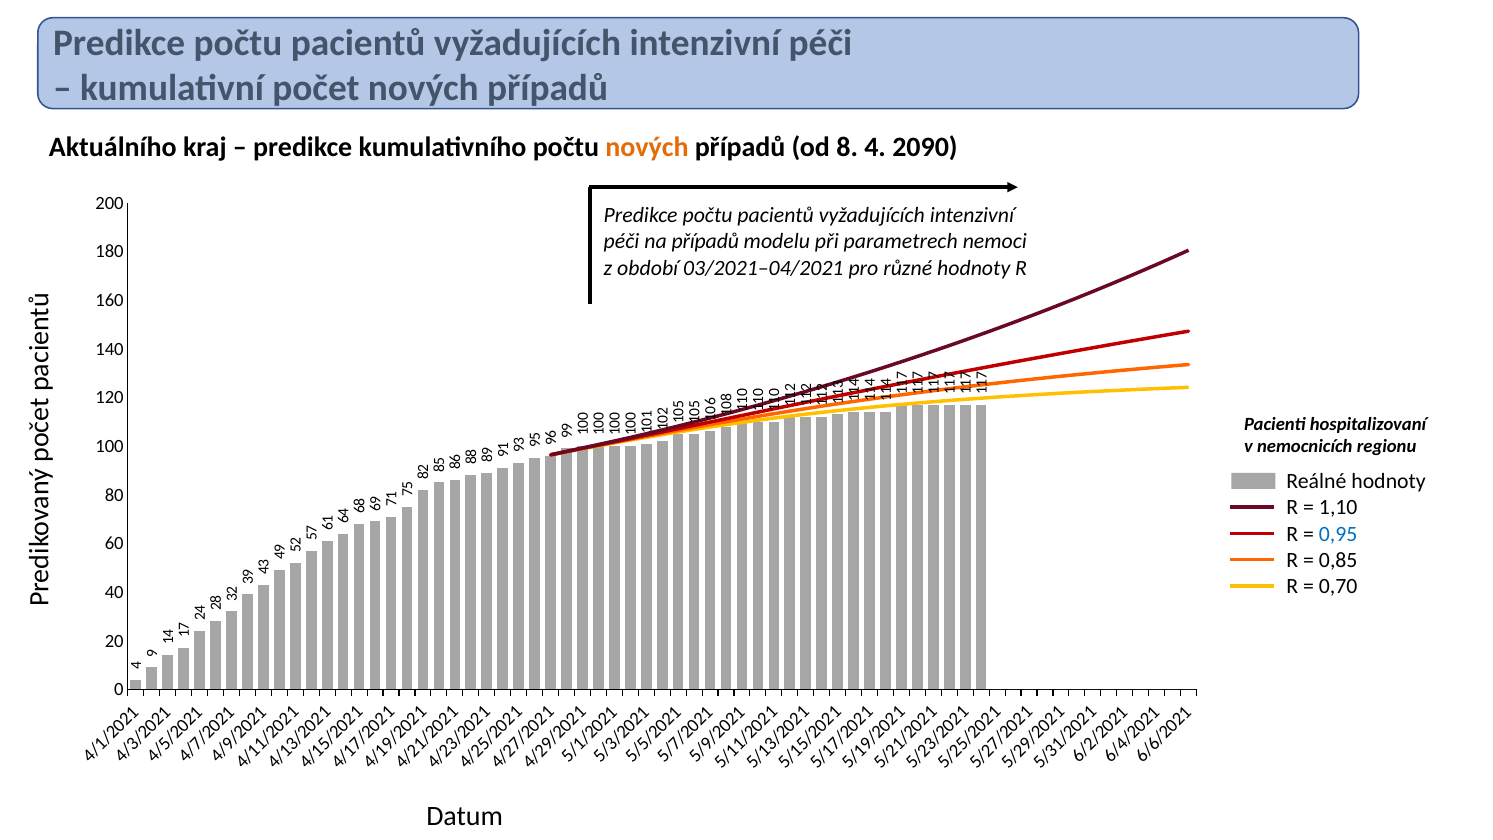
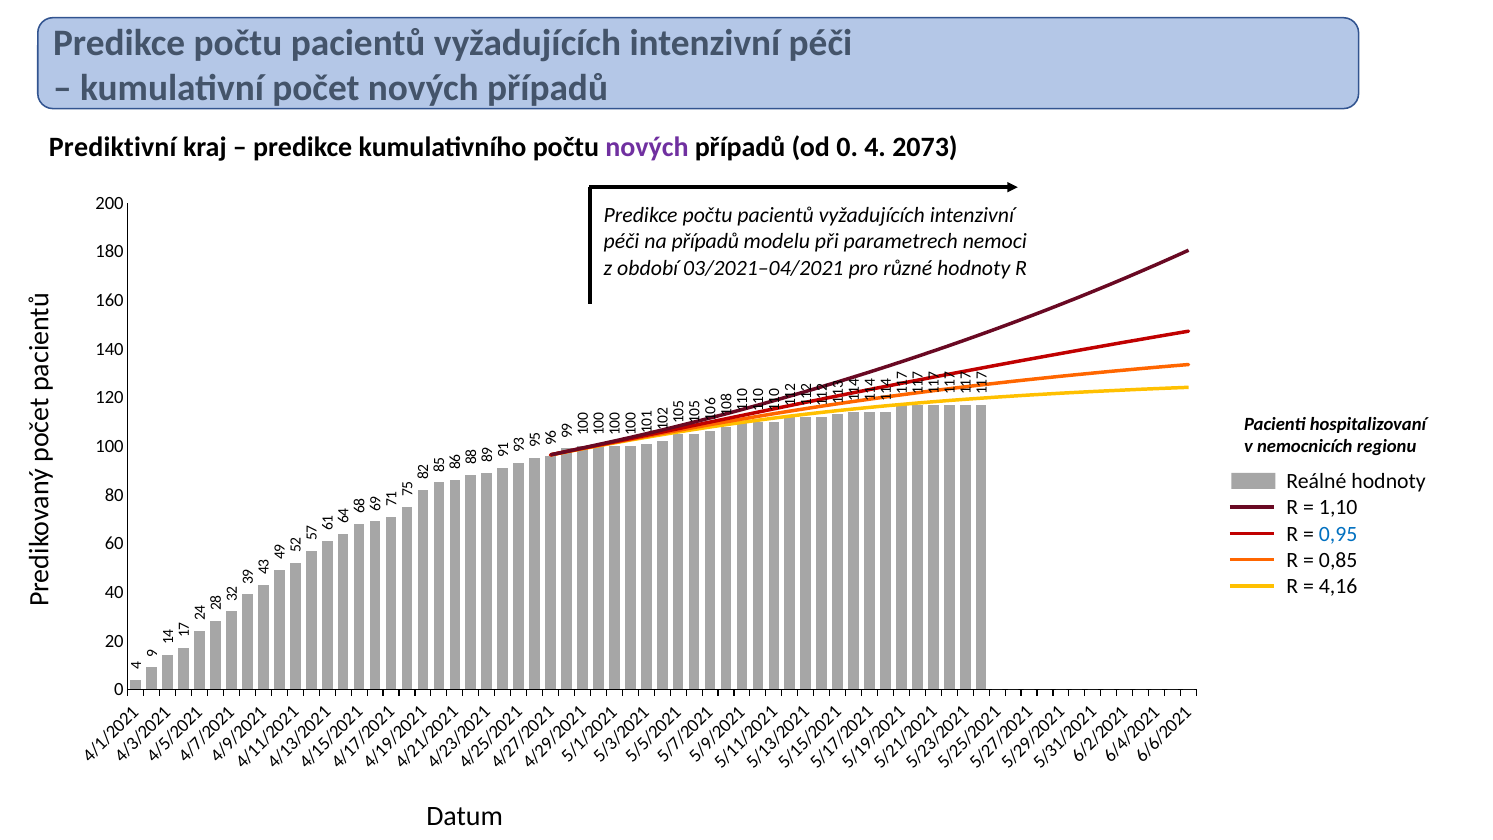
Aktuálního: Aktuálního -> Prediktivní
nových at (647, 147) colour: orange -> purple
od 8: 8 -> 0
2090: 2090 -> 2073
0,70: 0,70 -> 4,16
